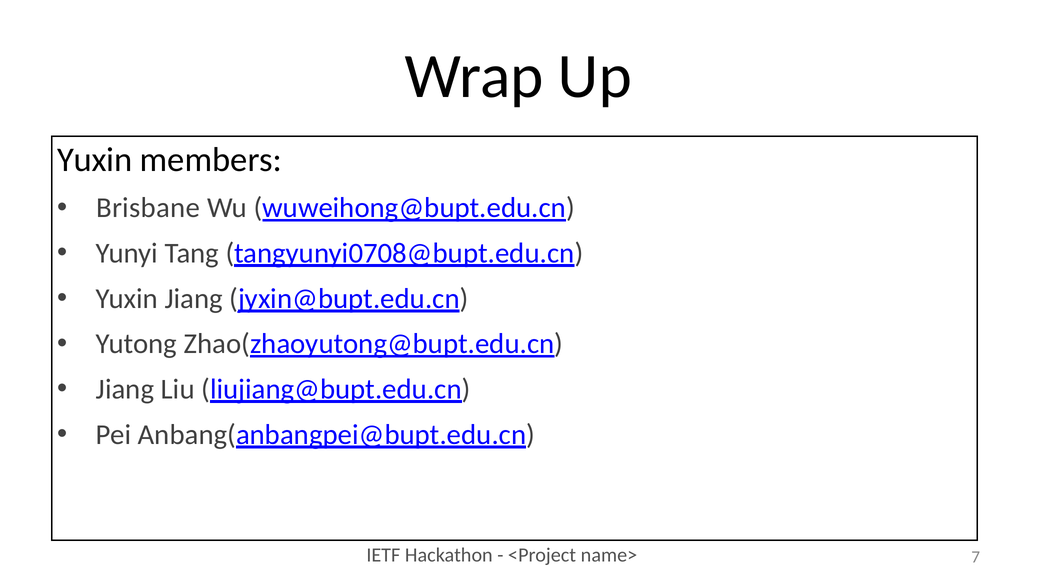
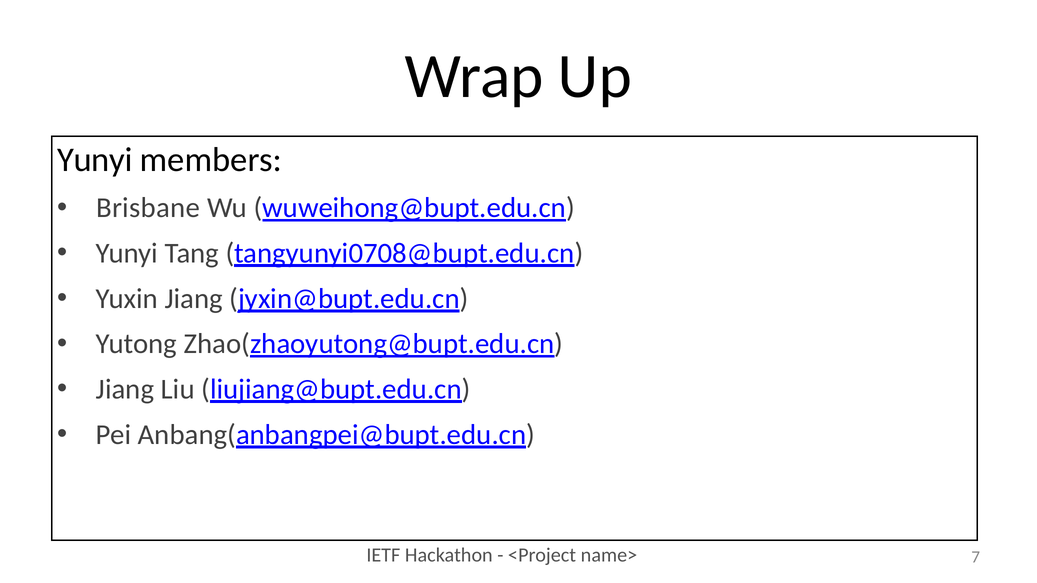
Yuxin at (95, 160): Yuxin -> Yunyi
